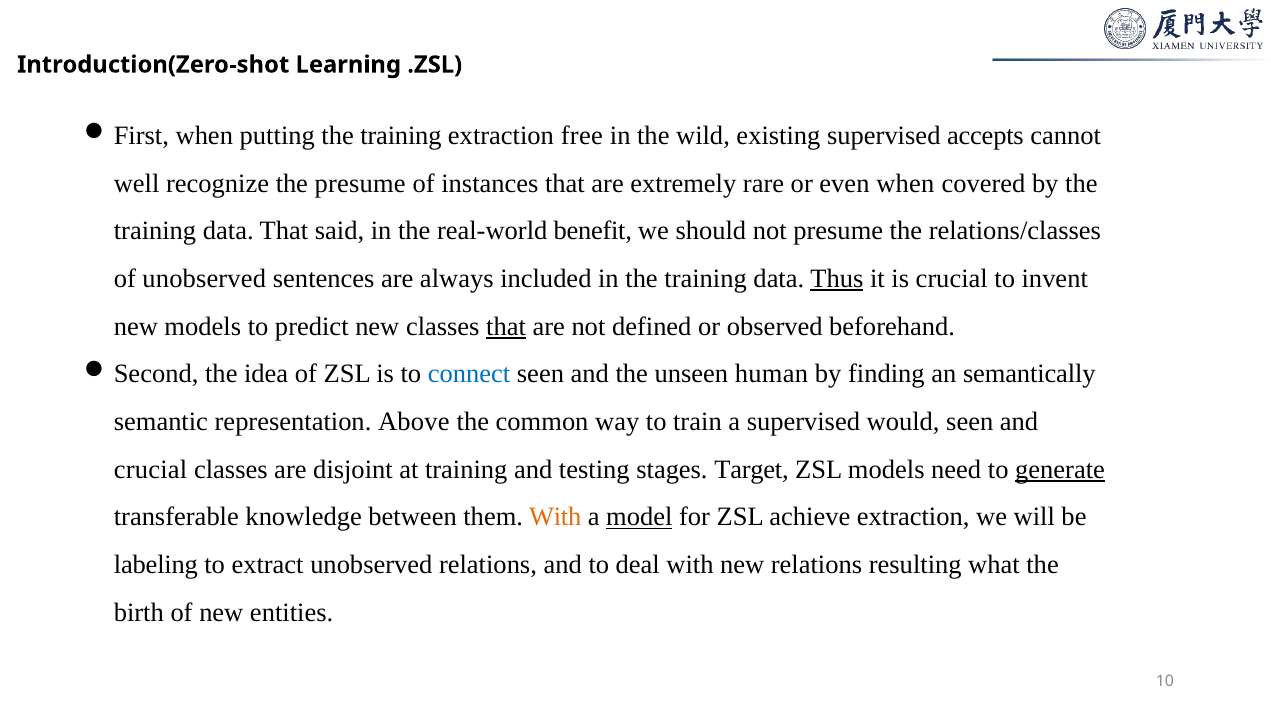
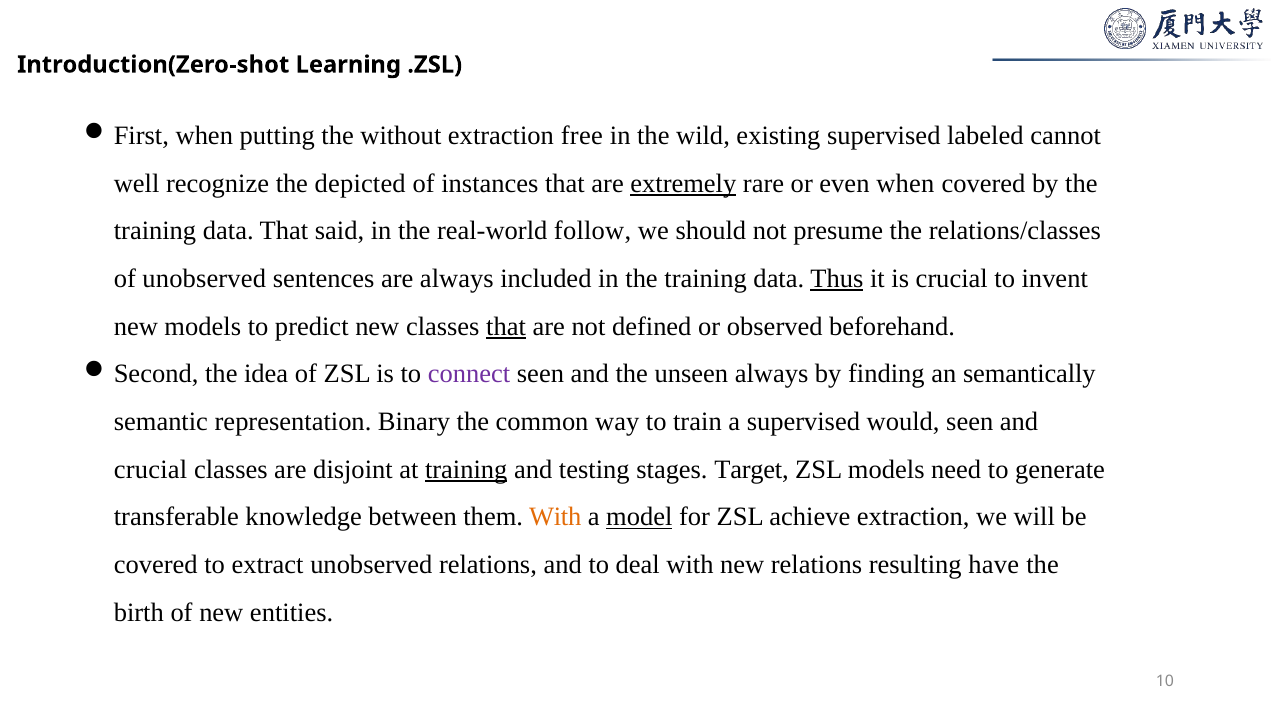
putting the training: training -> without
accepts: accepts -> labeled
the presume: presume -> depicted
extremely underline: none -> present
benefit: benefit -> follow
connect colour: blue -> purple
unseen human: human -> always
Above: Above -> Binary
training at (466, 469) underline: none -> present
generate underline: present -> none
labeling at (156, 565): labeling -> covered
what: what -> have
